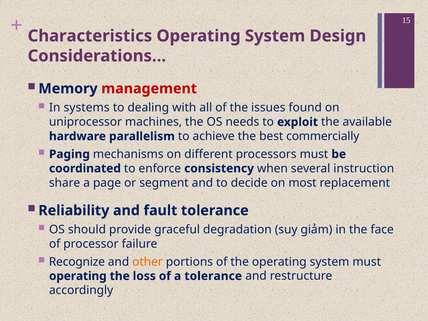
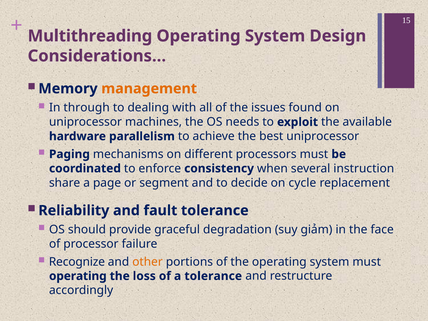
Characteristics: Characteristics -> Multithreading
management colour: red -> orange
systems: systems -> through
best commercially: commercially -> uniprocessor
most: most -> cycle
